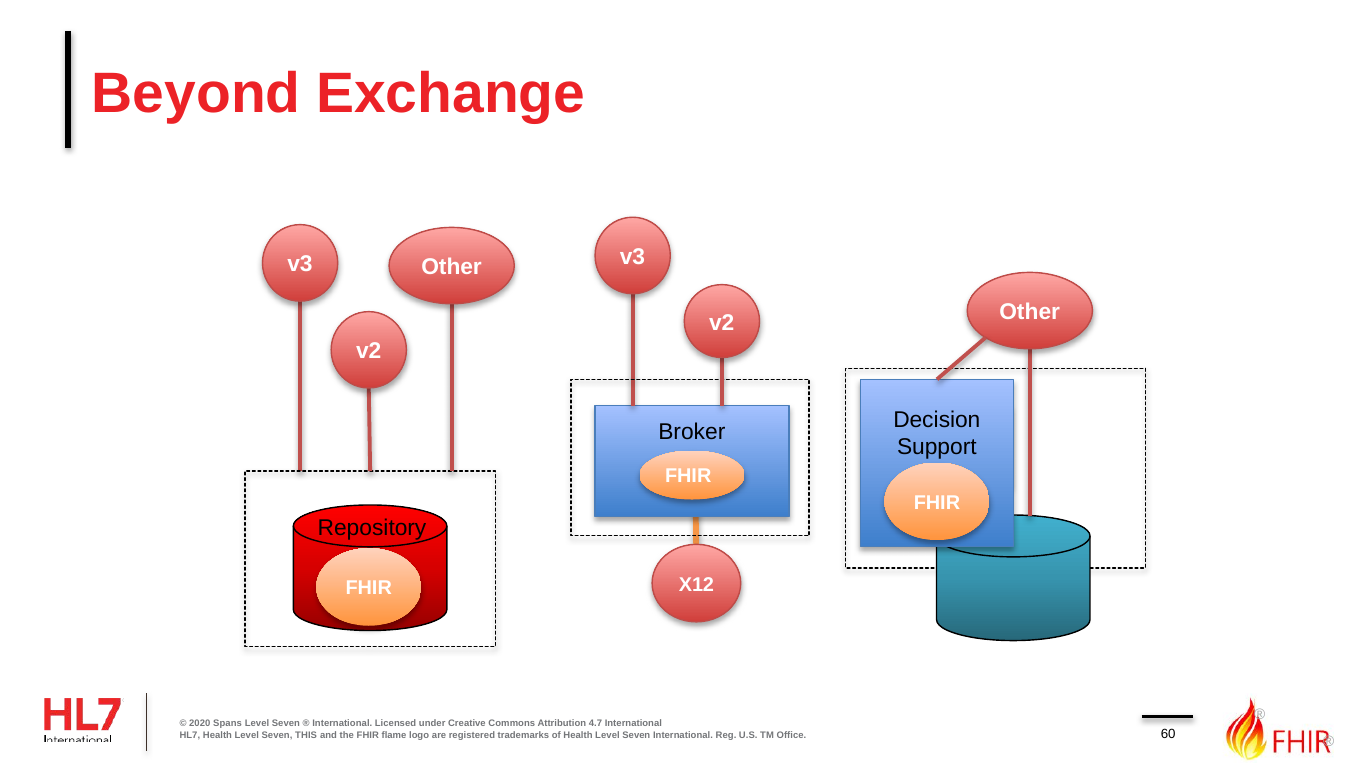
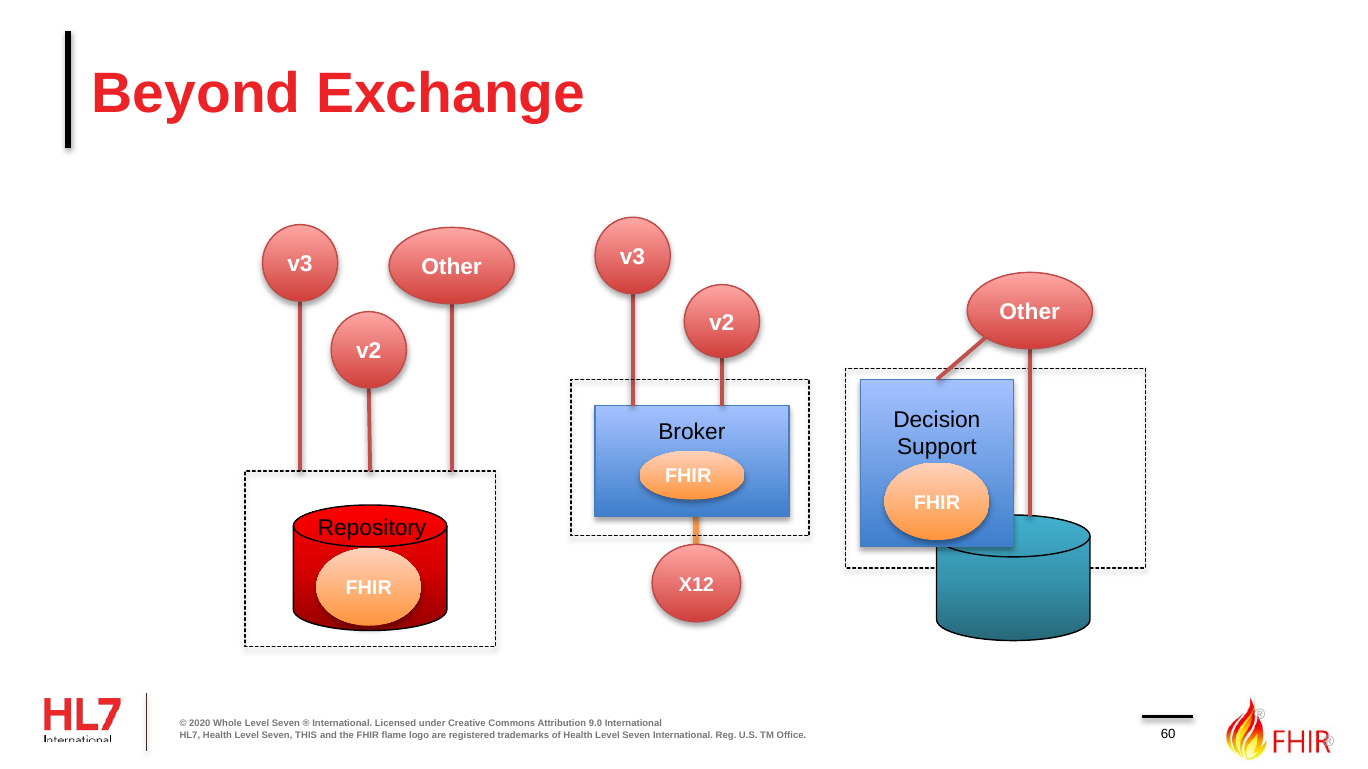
Spans: Spans -> Whole
4.7: 4.7 -> 9.0
